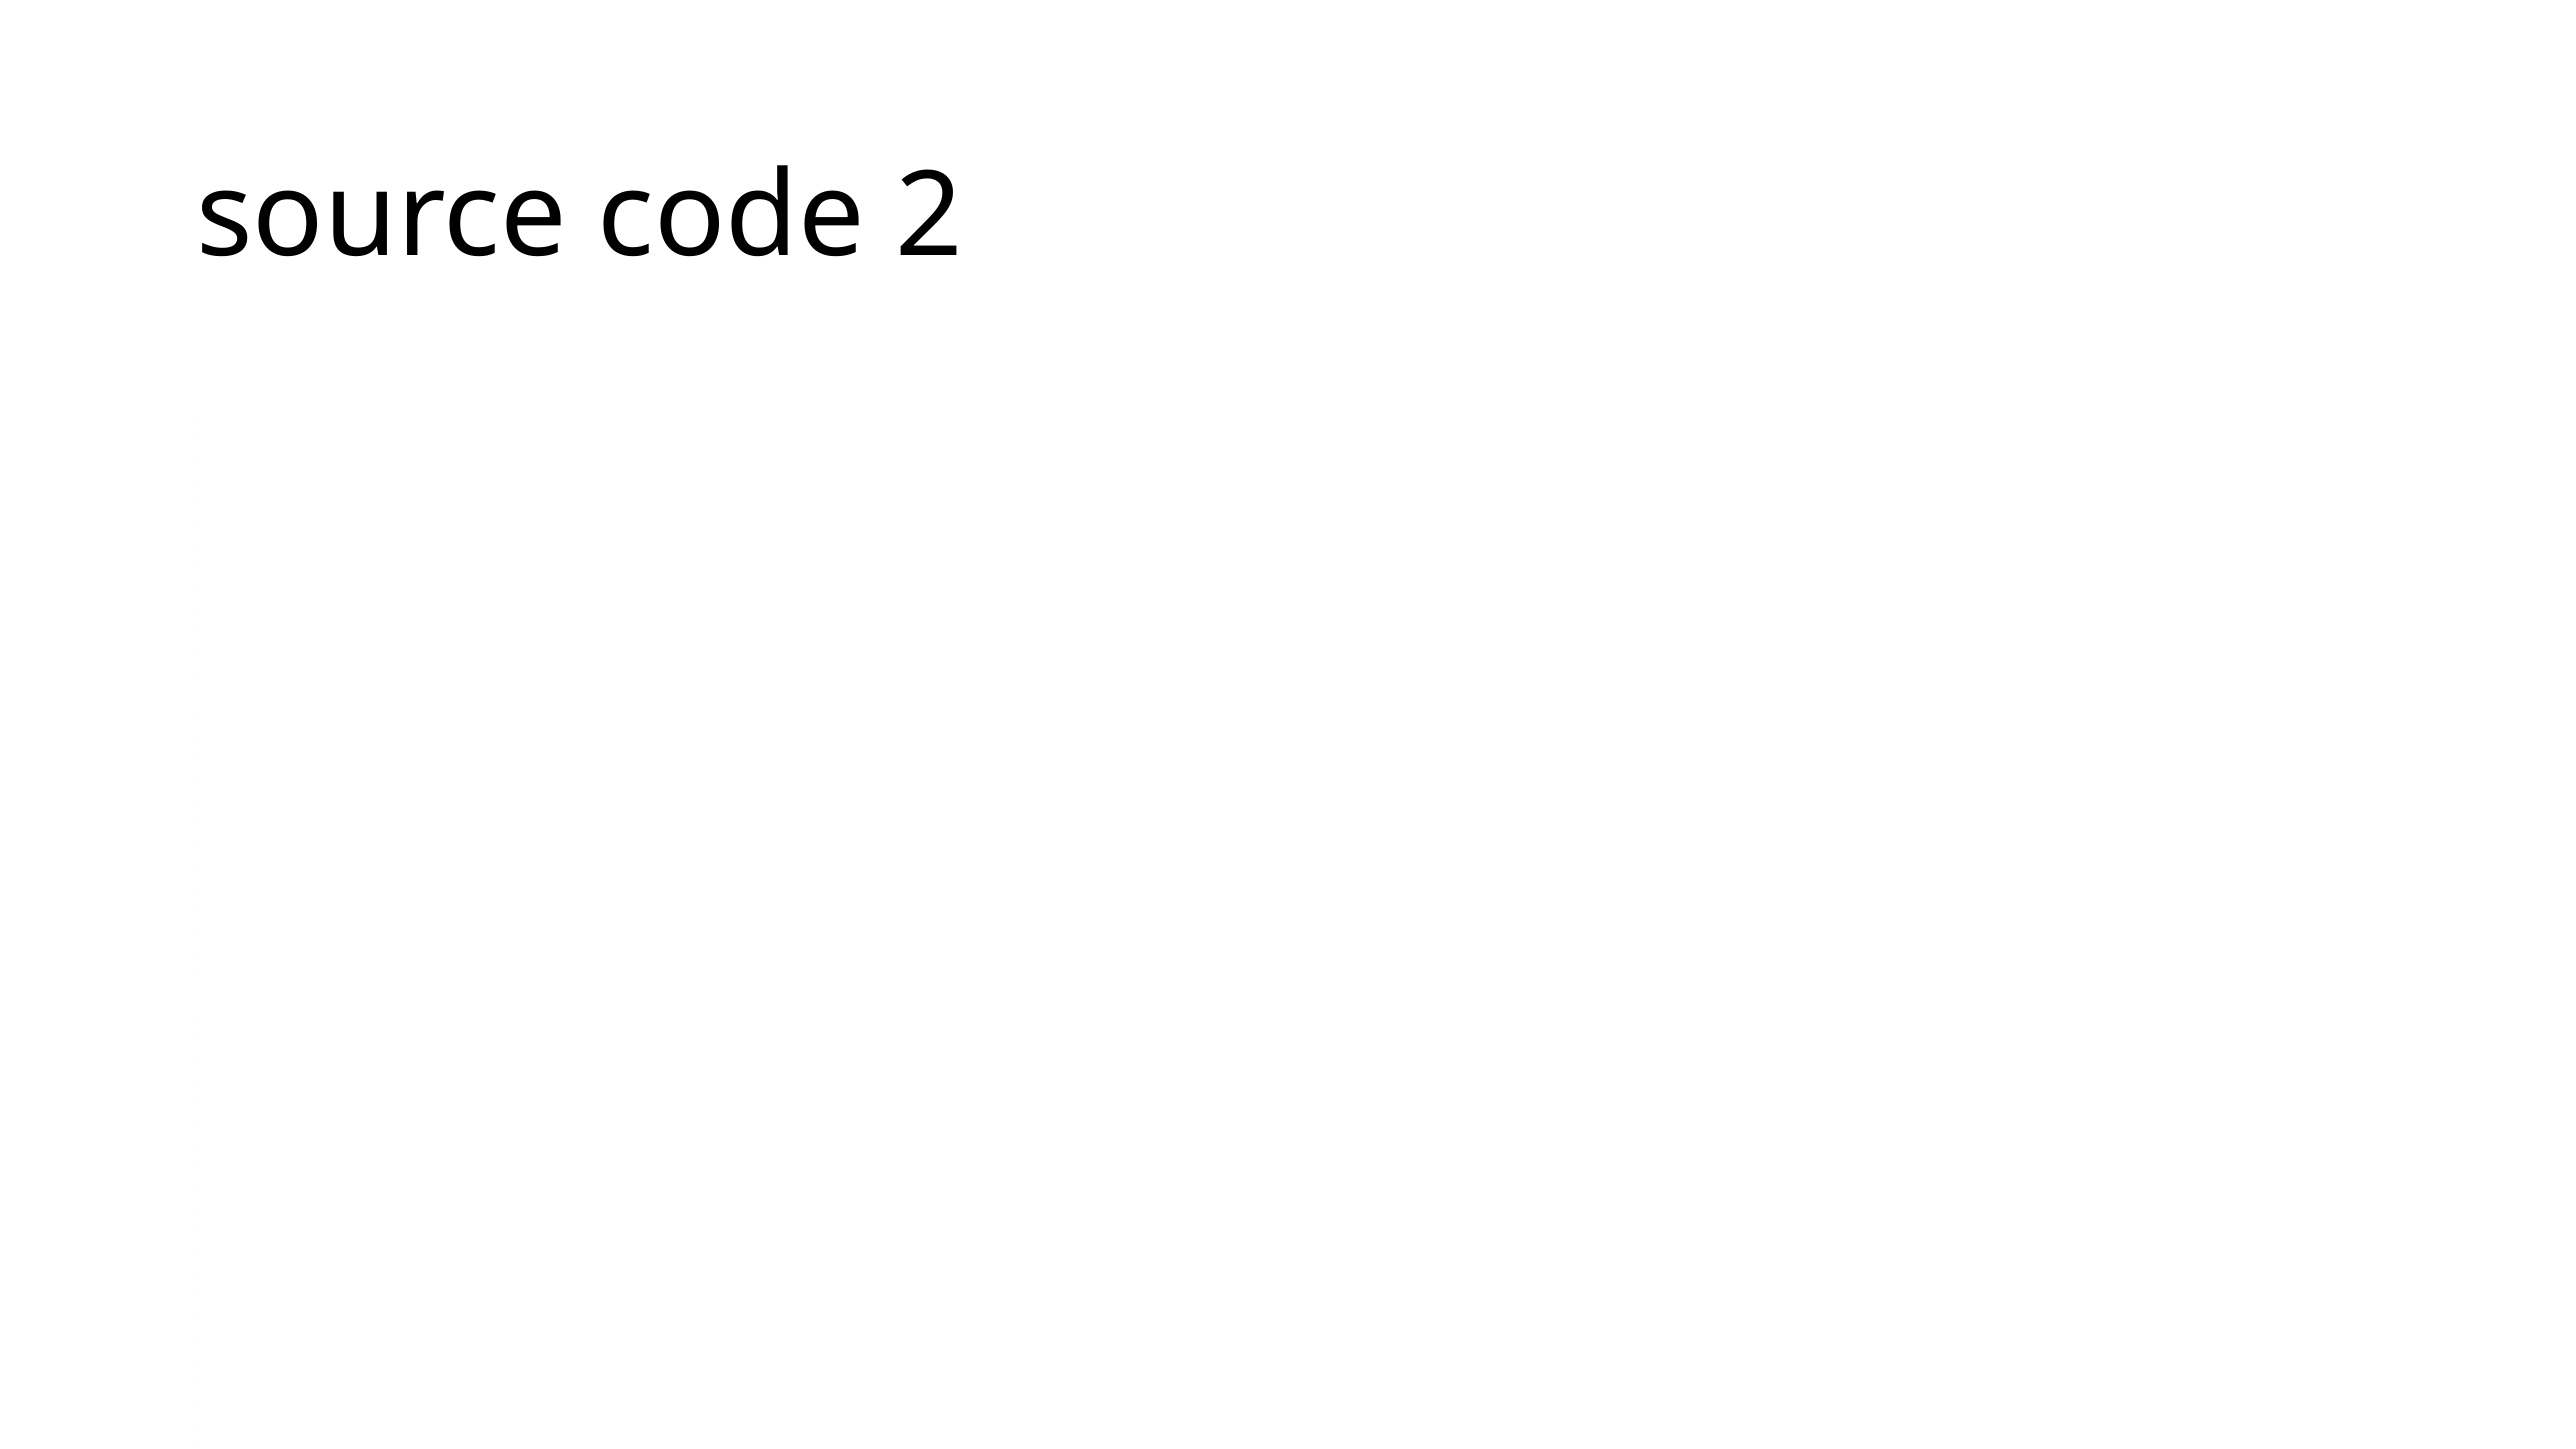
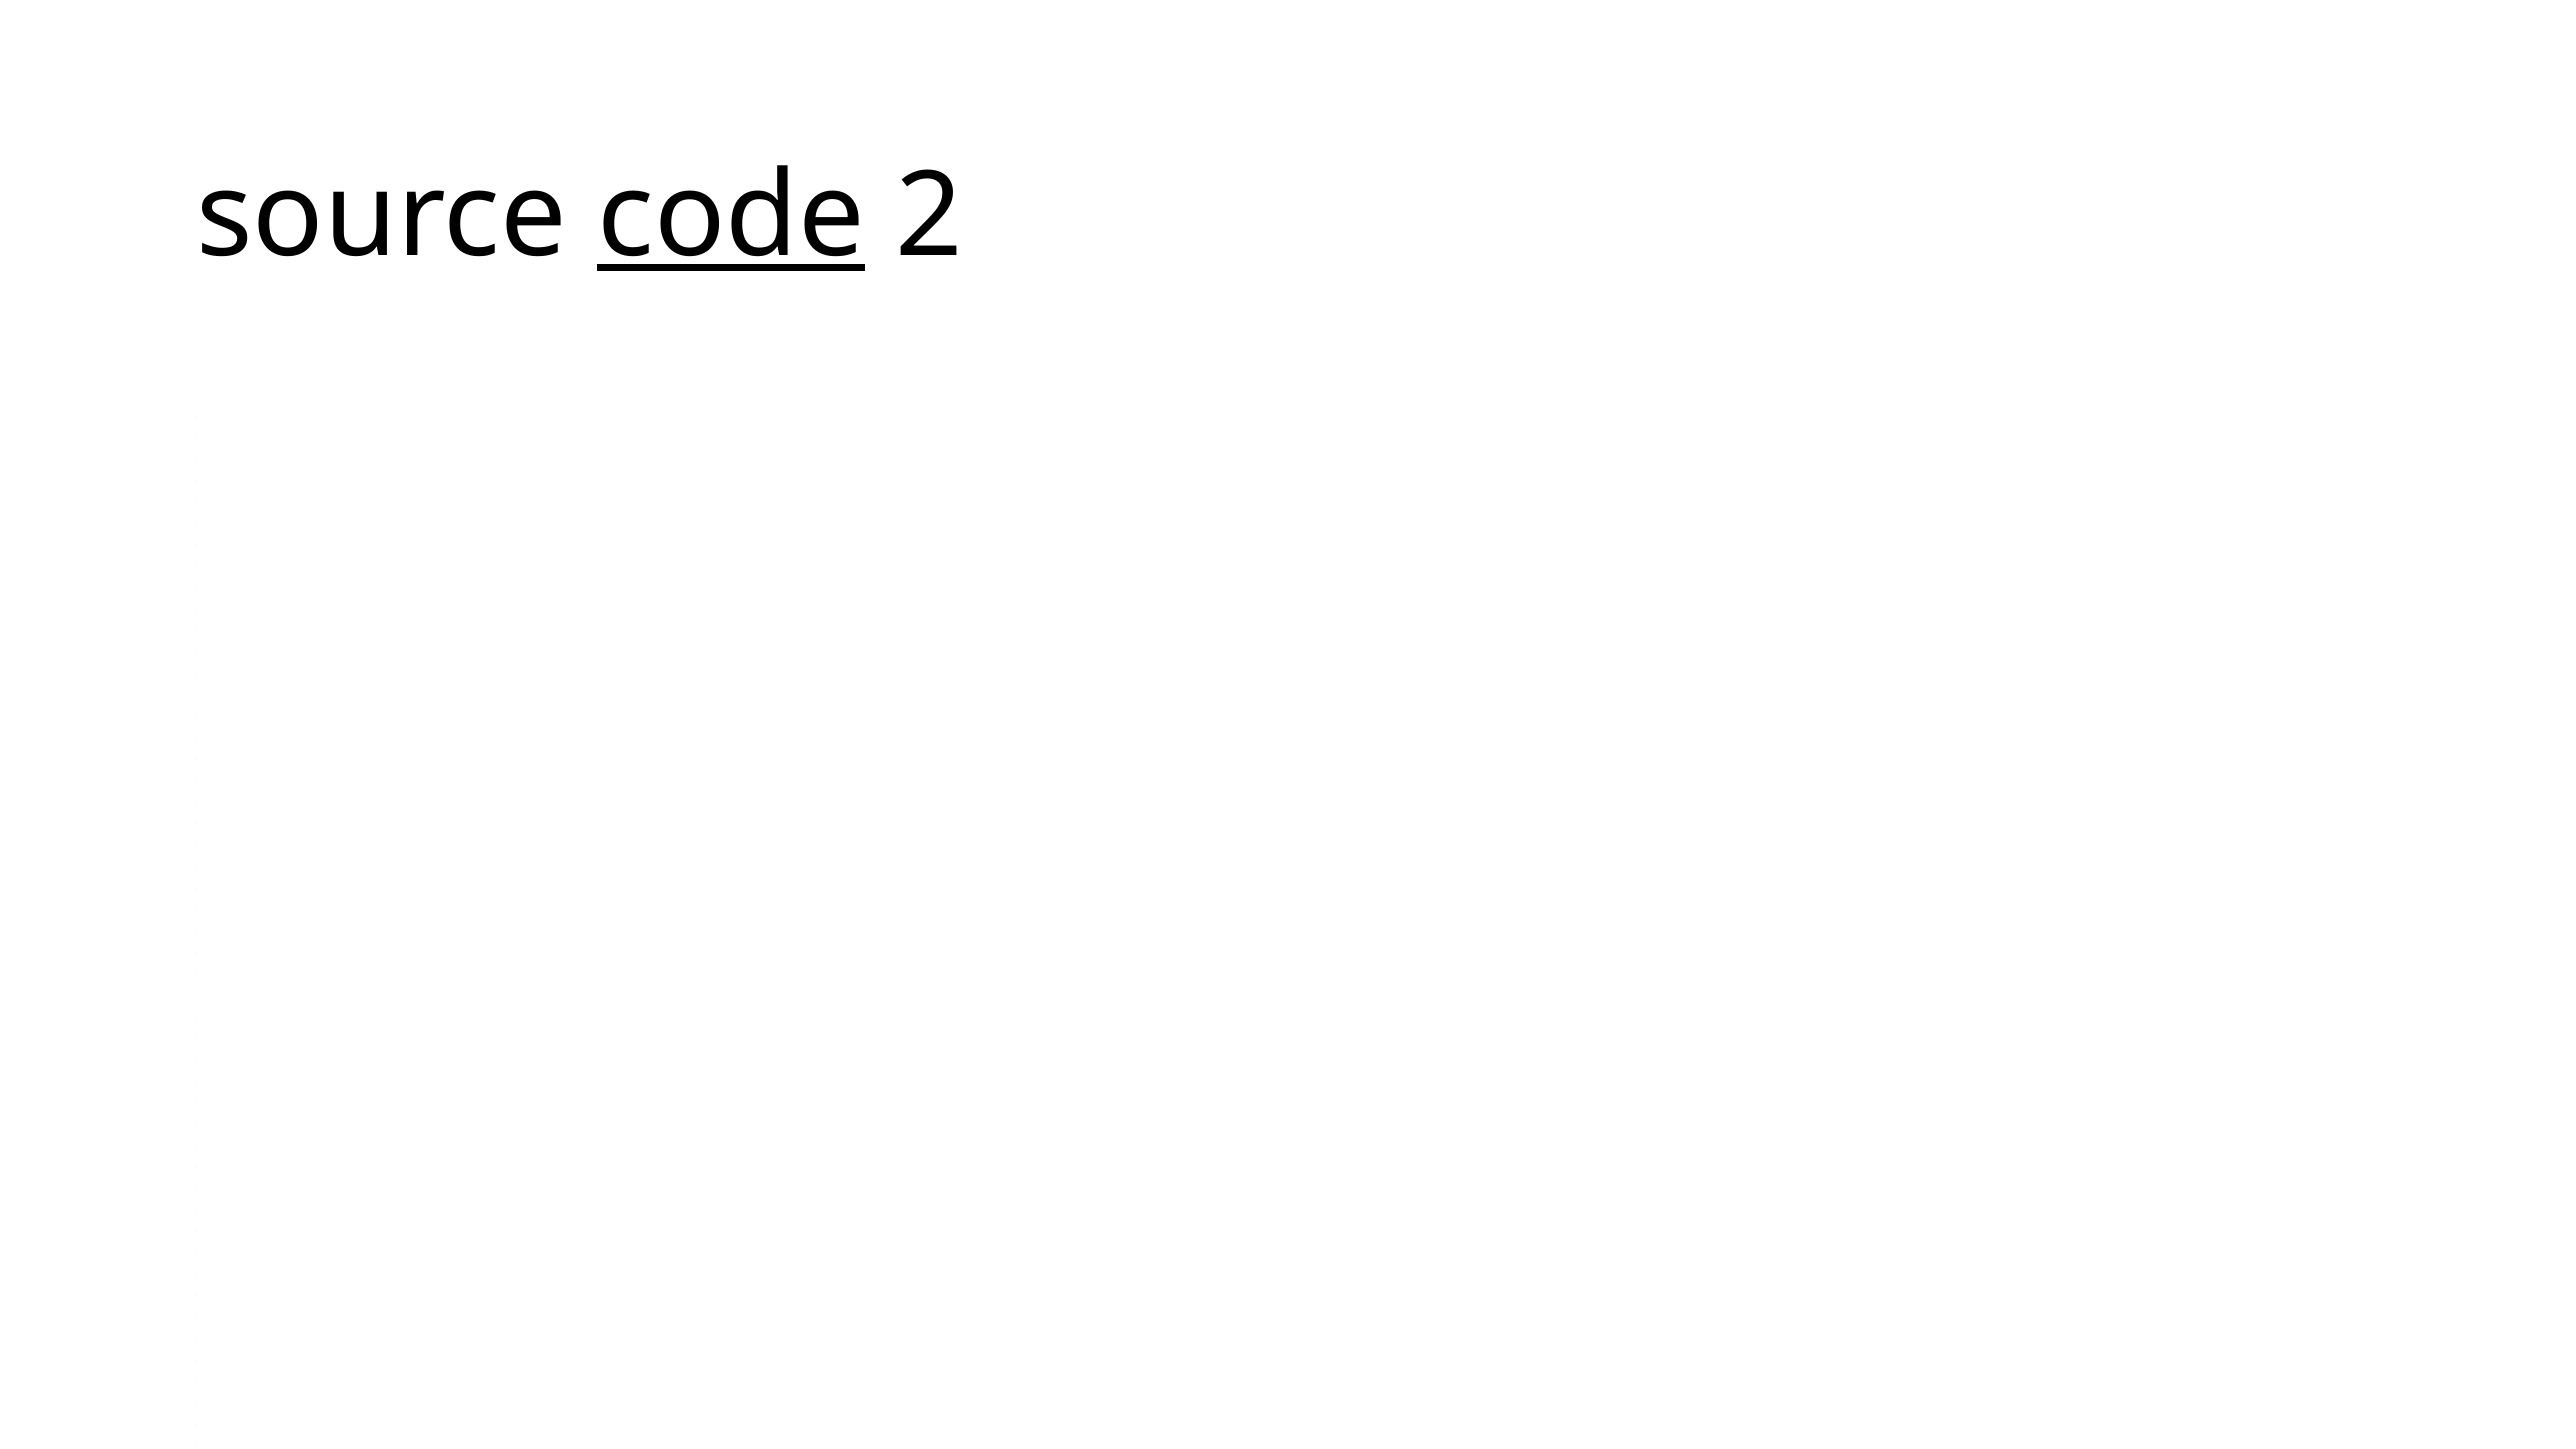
code underline: none -> present
